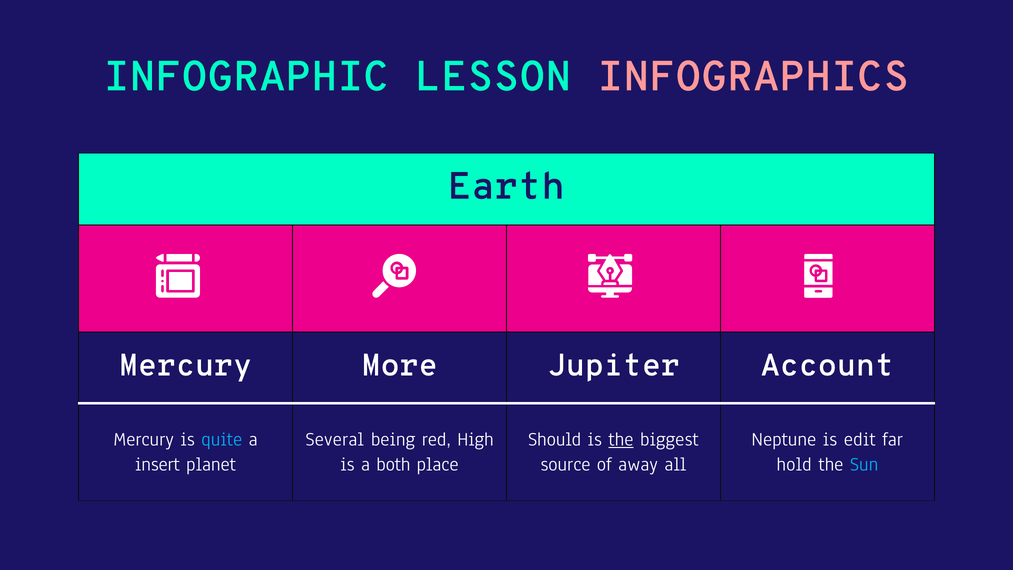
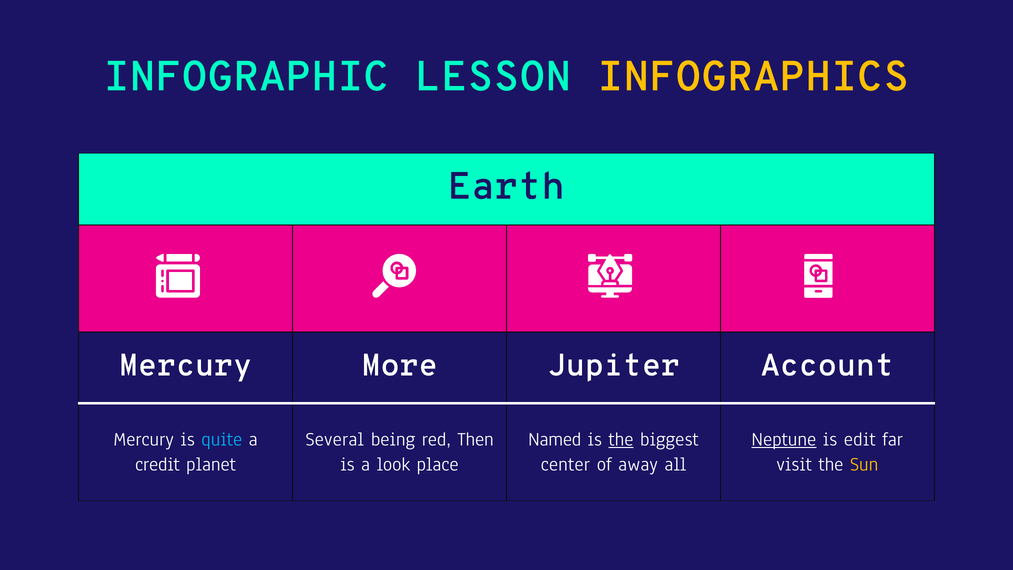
INFOGRAPHICS colour: pink -> yellow
High: High -> Then
Should: Should -> Named
Neptune underline: none -> present
insert: insert -> credit
both: both -> look
source: source -> center
hold: hold -> visit
Sun colour: light blue -> yellow
